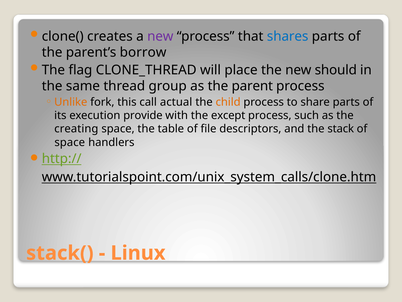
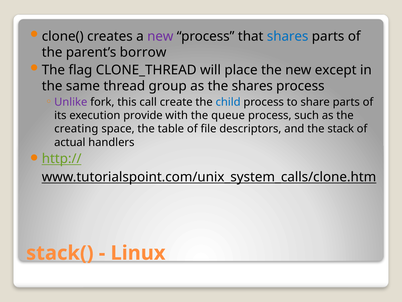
should: should -> except
the parent: parent -> shares
Unlike colour: orange -> purple
actual: actual -> create
child colour: orange -> blue
except: except -> queue
space at (70, 142): space -> actual
